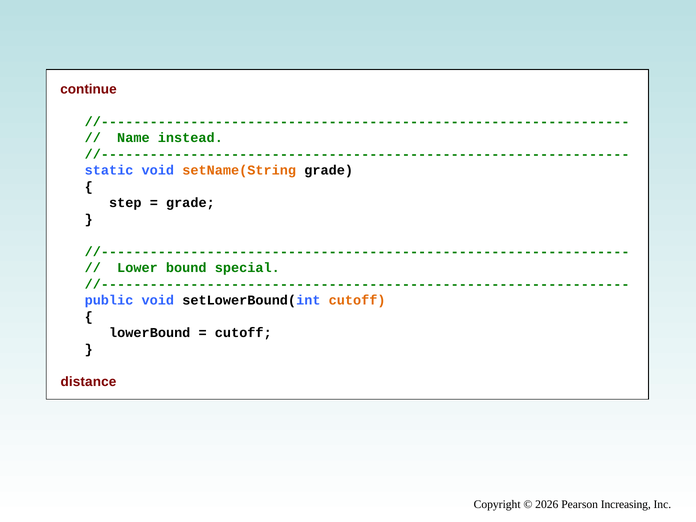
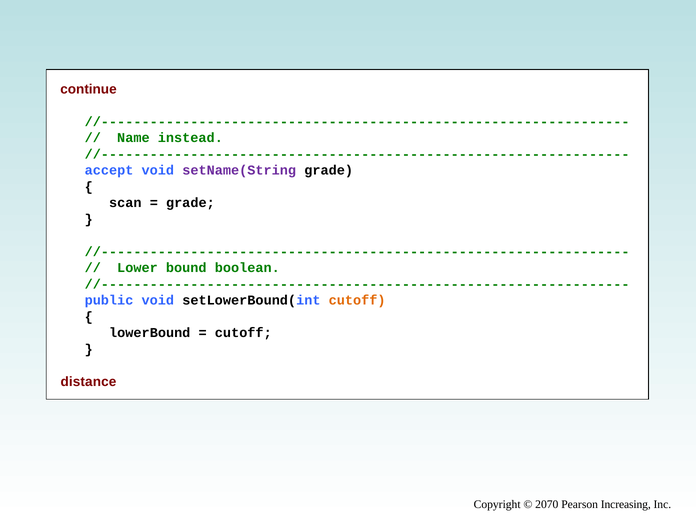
static: static -> accept
setName(String colour: orange -> purple
step: step -> scan
special: special -> boolean
2026: 2026 -> 2070
